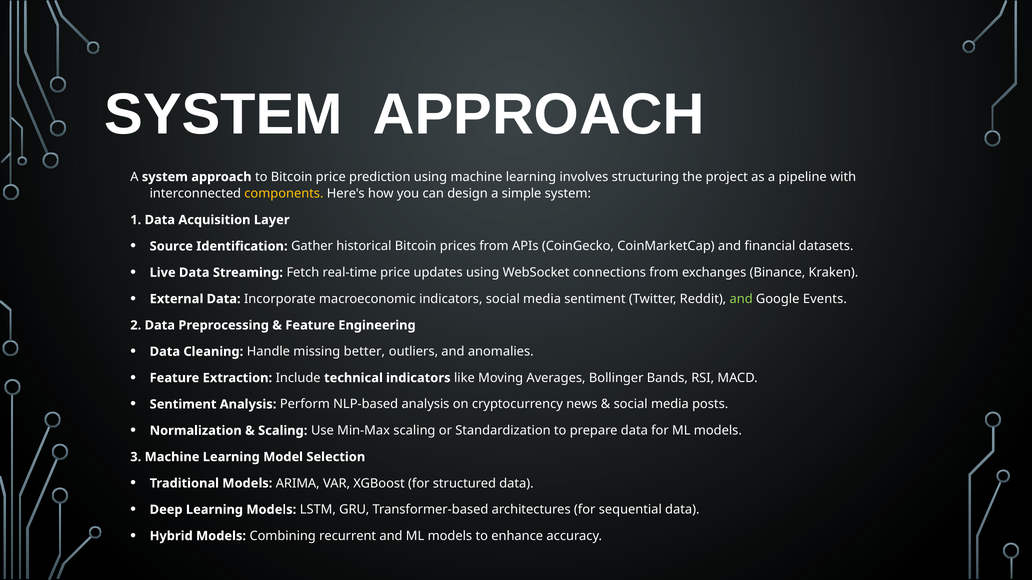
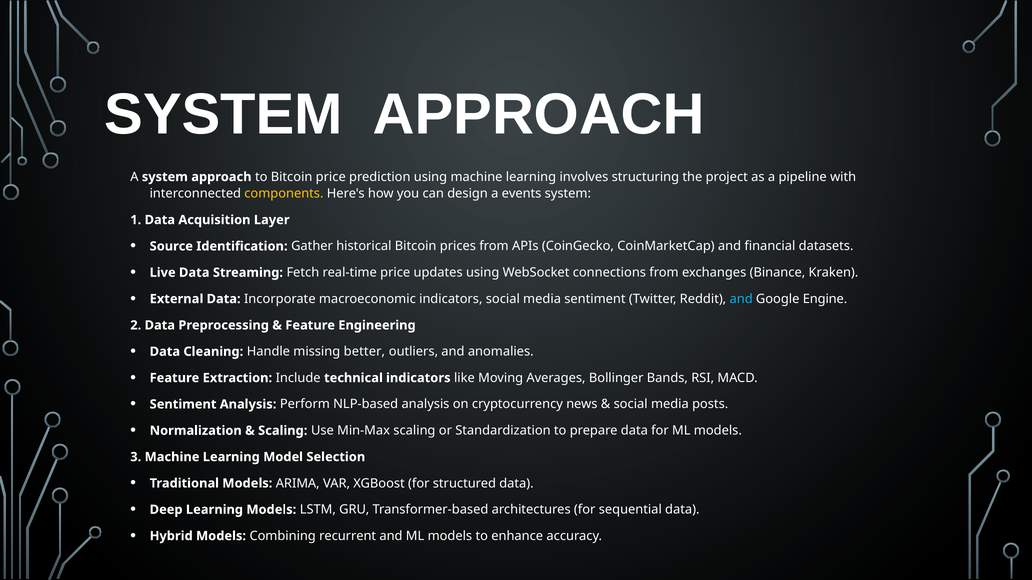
simple: simple -> events
and at (741, 299) colour: light green -> light blue
Events: Events -> Engine
